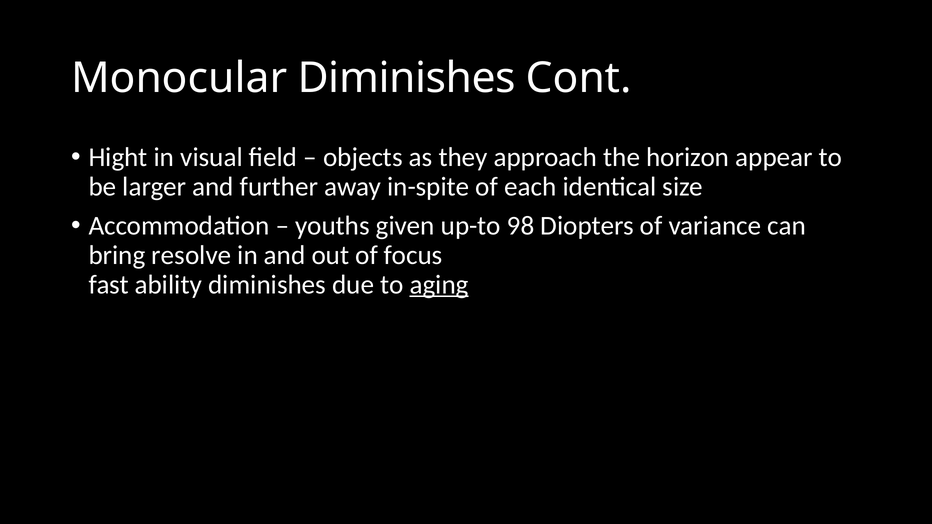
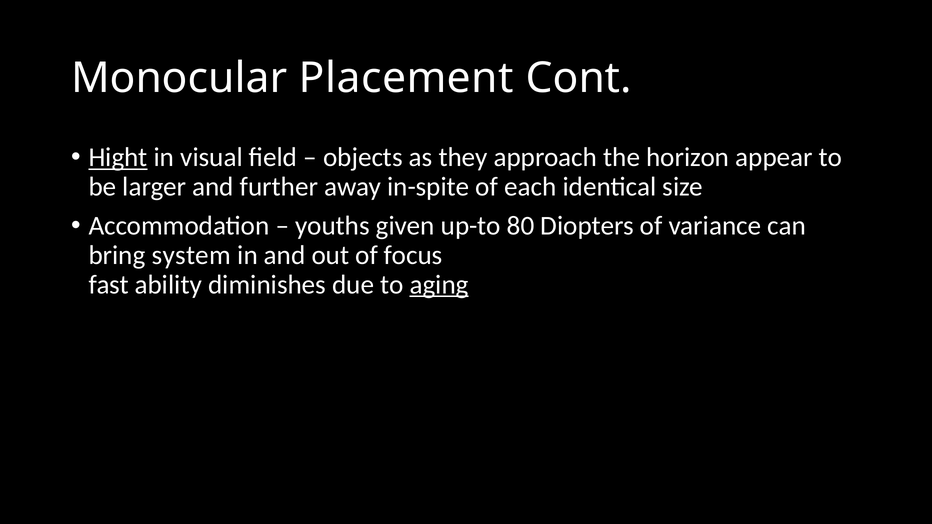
Monocular Diminishes: Diminishes -> Placement
Hight underline: none -> present
98: 98 -> 80
resolve: resolve -> system
